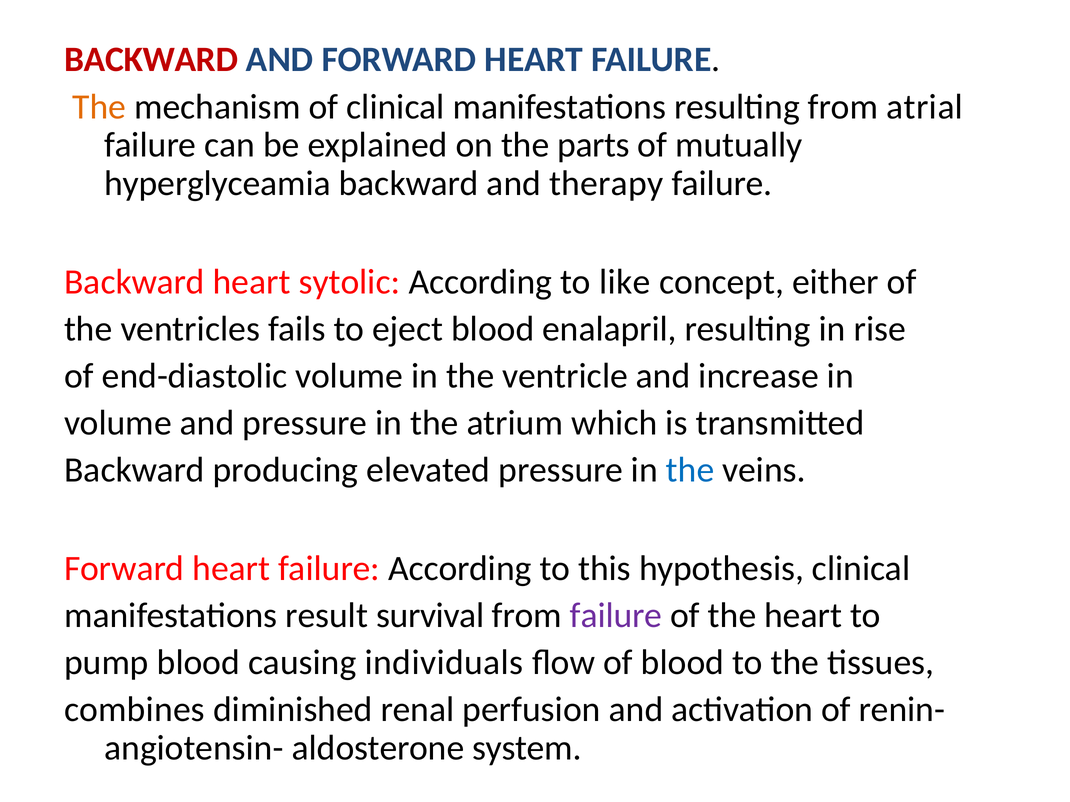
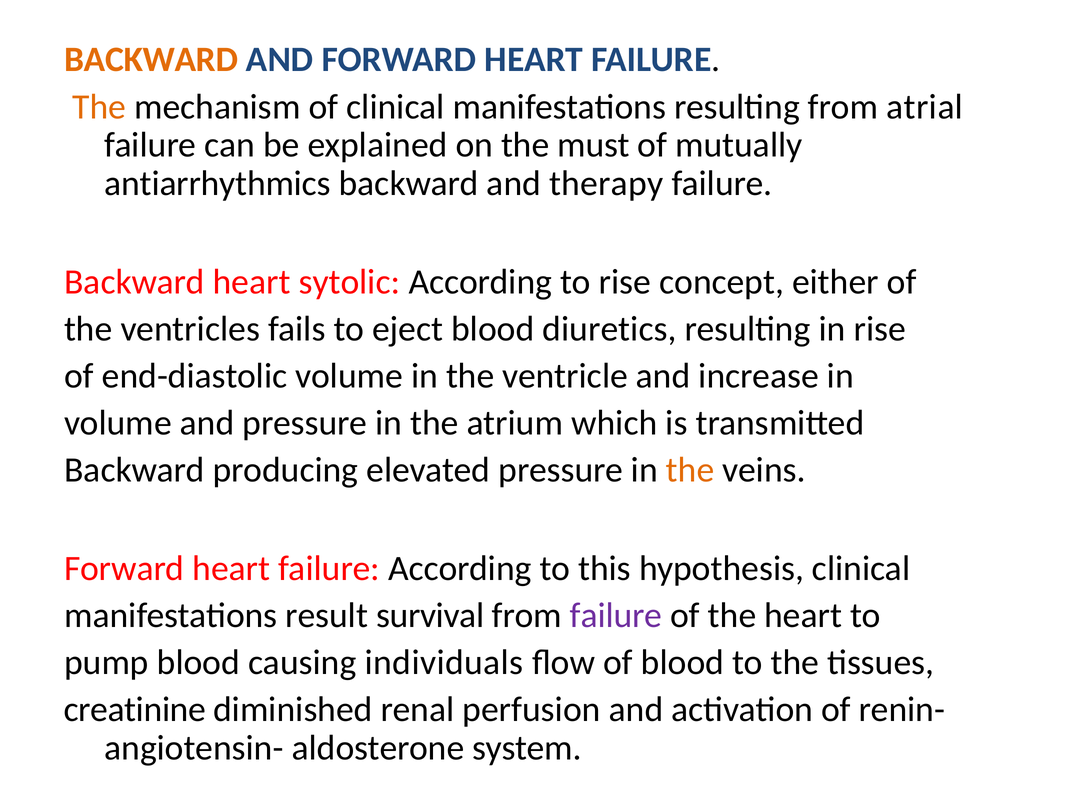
BACKWARD at (151, 60) colour: red -> orange
parts: parts -> must
hyperglyceamia: hyperglyceamia -> antiarrhythmics
to like: like -> rise
enalapril: enalapril -> diuretics
the at (690, 470) colour: blue -> orange
combines: combines -> creatinine
